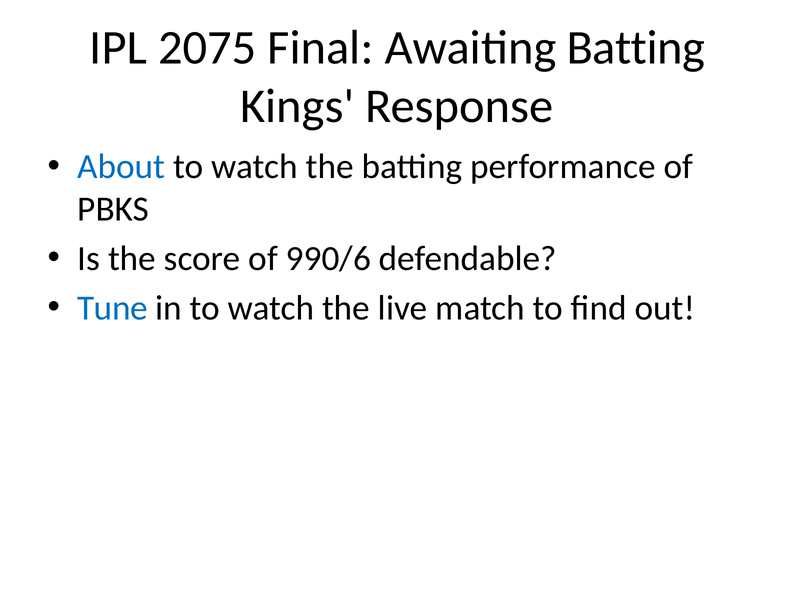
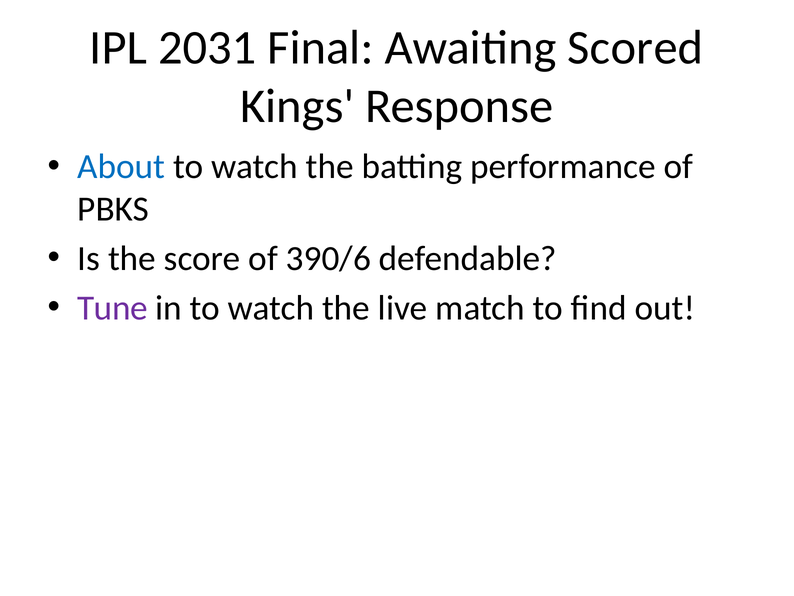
2075: 2075 -> 2031
Awaiting Batting: Batting -> Scored
990/6: 990/6 -> 390/6
Tune colour: blue -> purple
